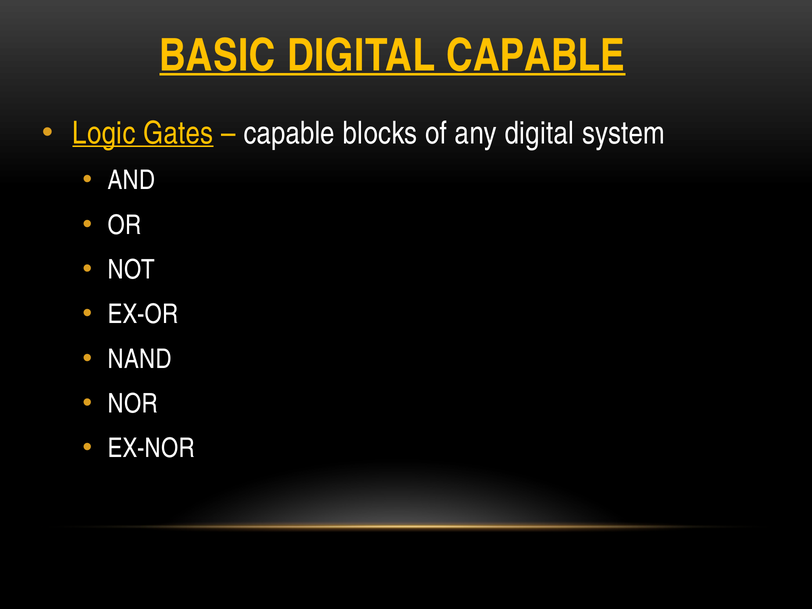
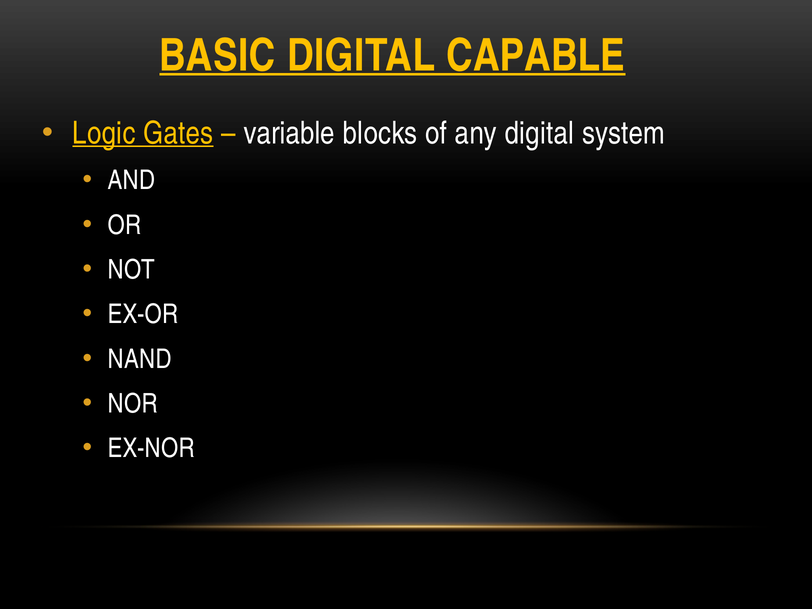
capable at (289, 133): capable -> variable
